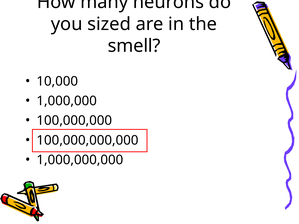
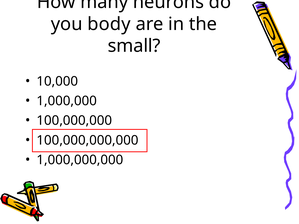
sized: sized -> body
smell: smell -> small
